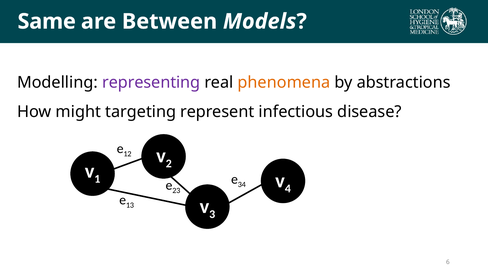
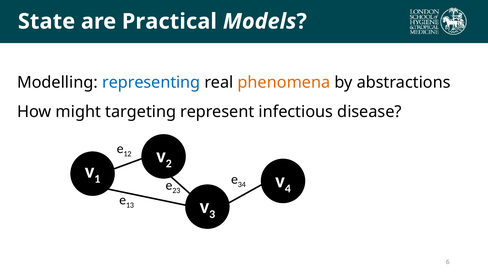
Same: Same -> State
Between: Between -> Practical
representing colour: purple -> blue
